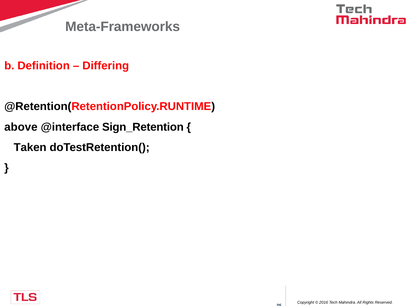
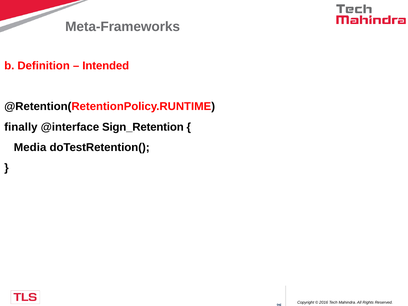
Differing: Differing -> Intended
above: above -> finally
Taken: Taken -> Media
